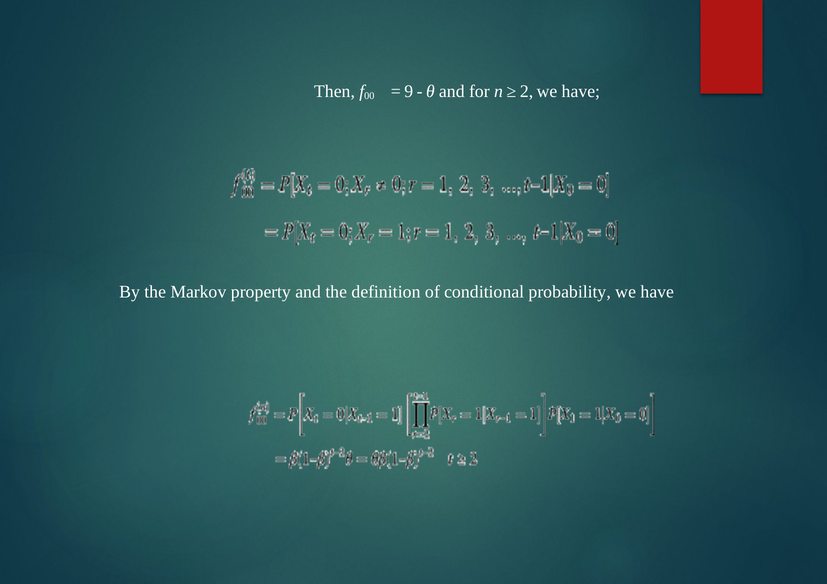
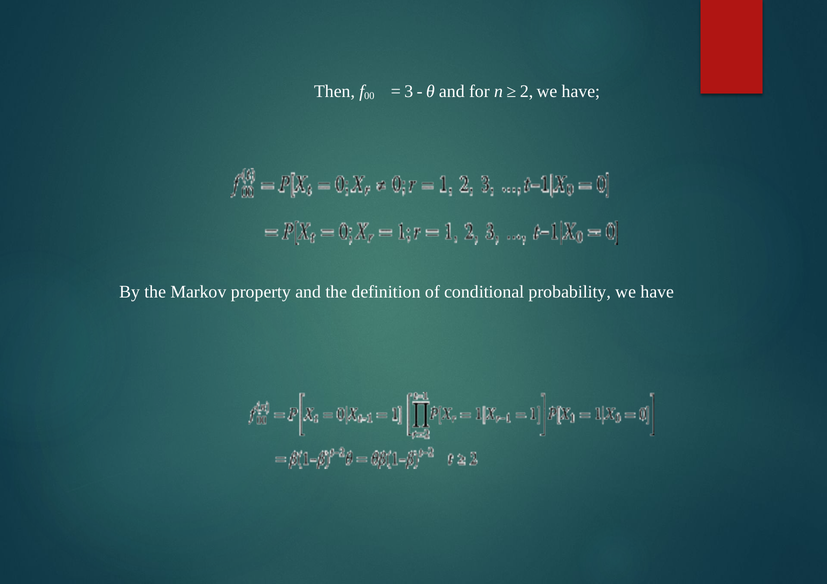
9: 9 -> 3
